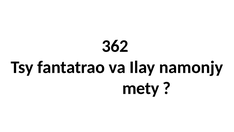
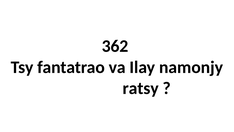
mety: mety -> ratsy
